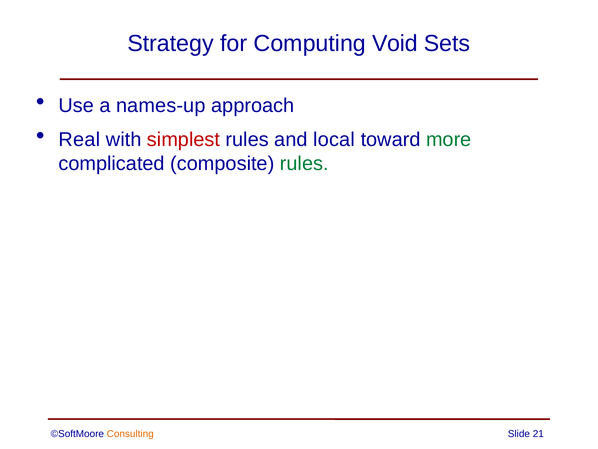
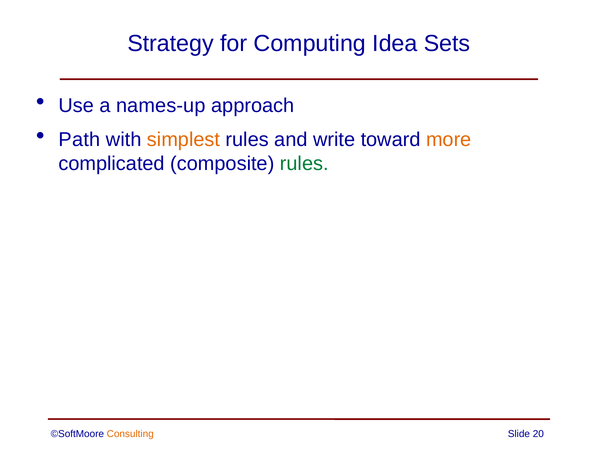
Void: Void -> Idea
Real: Real -> Path
simplest colour: red -> orange
local: local -> write
more colour: green -> orange
21: 21 -> 20
